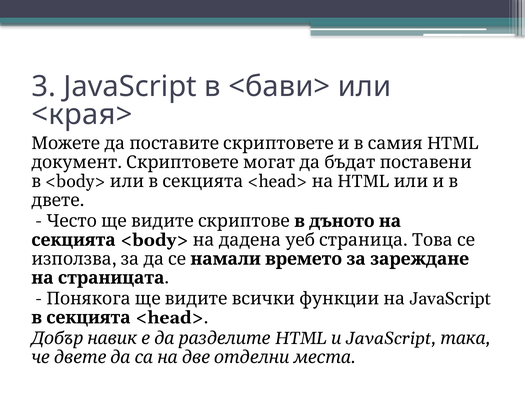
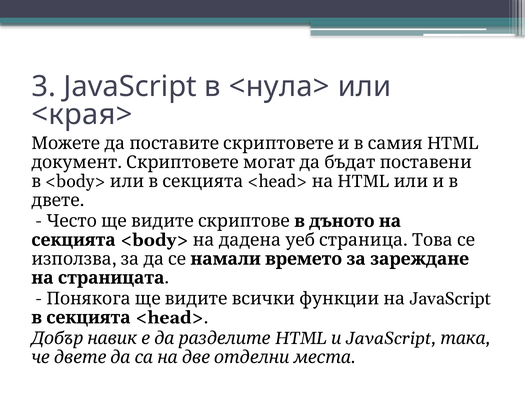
<бави>: <бави> -> <нула>
